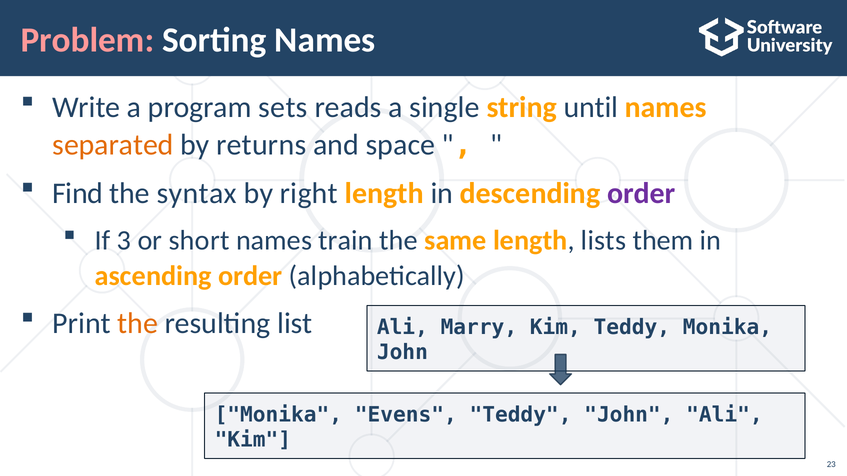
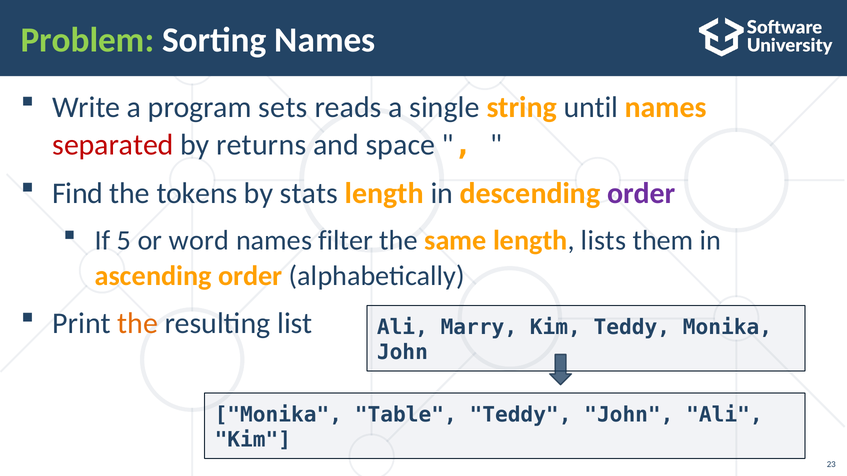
Problem colour: pink -> light green
separated colour: orange -> red
syntax: syntax -> tokens
right: right -> stats
3: 3 -> 5
short: short -> word
train: train -> filter
Evens: Evens -> Table
